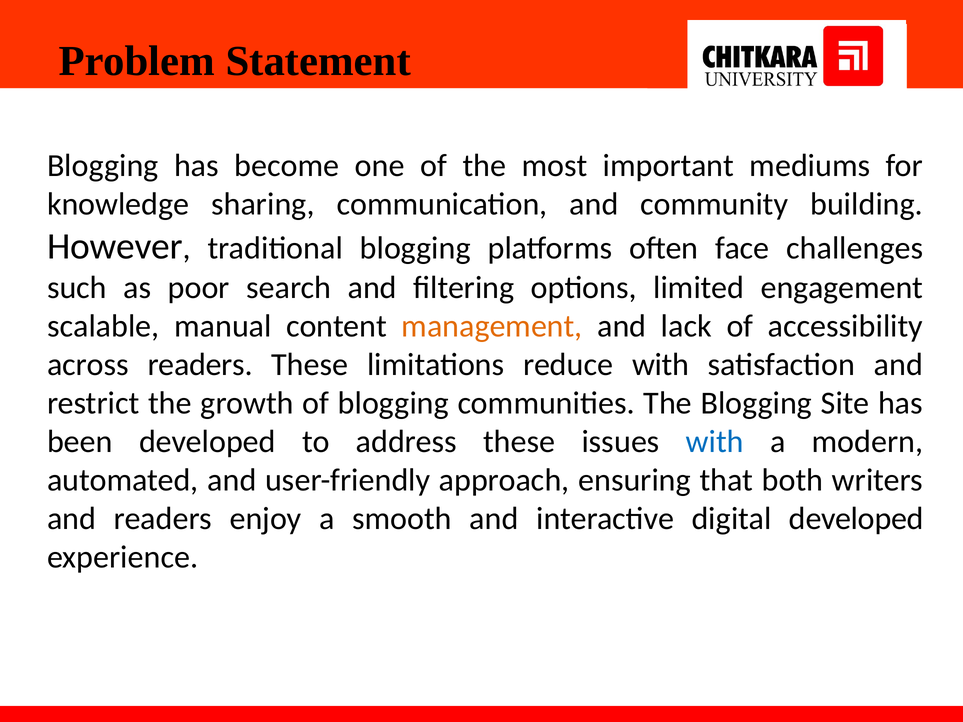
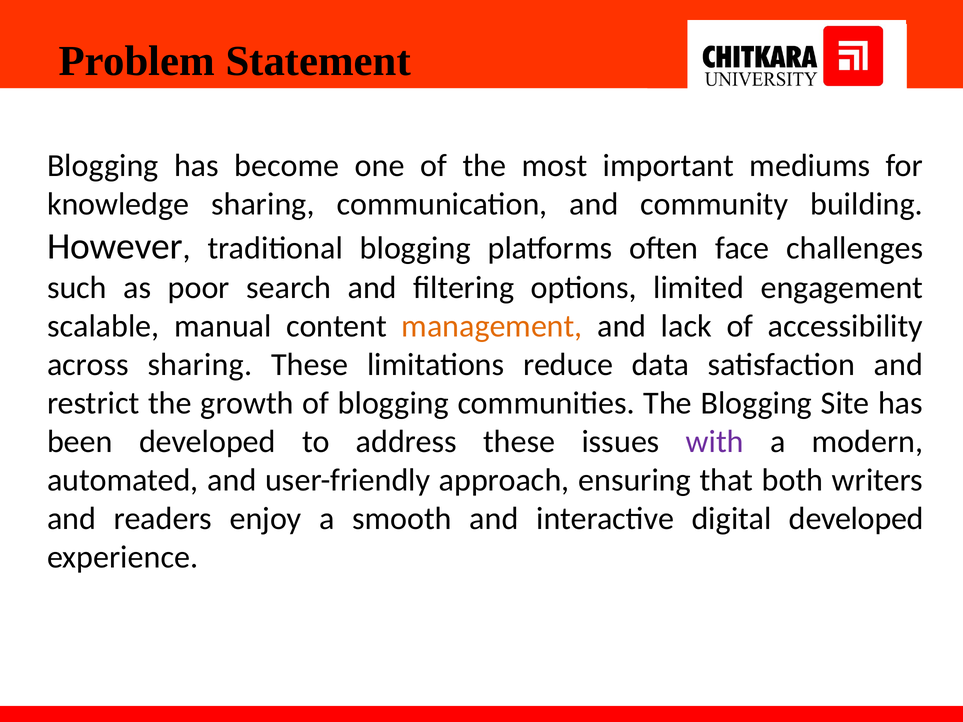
across readers: readers -> sharing
reduce with: with -> data
with at (715, 442) colour: blue -> purple
